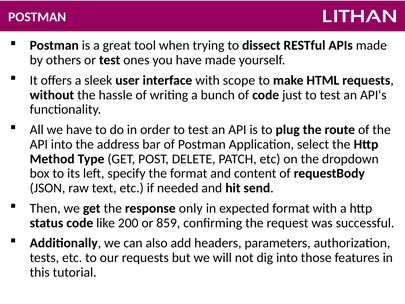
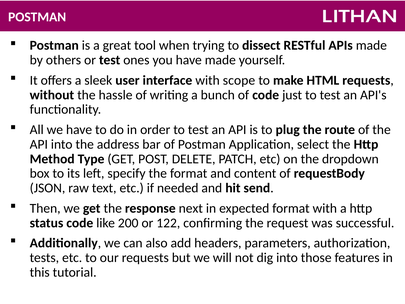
only: only -> next
859: 859 -> 122
